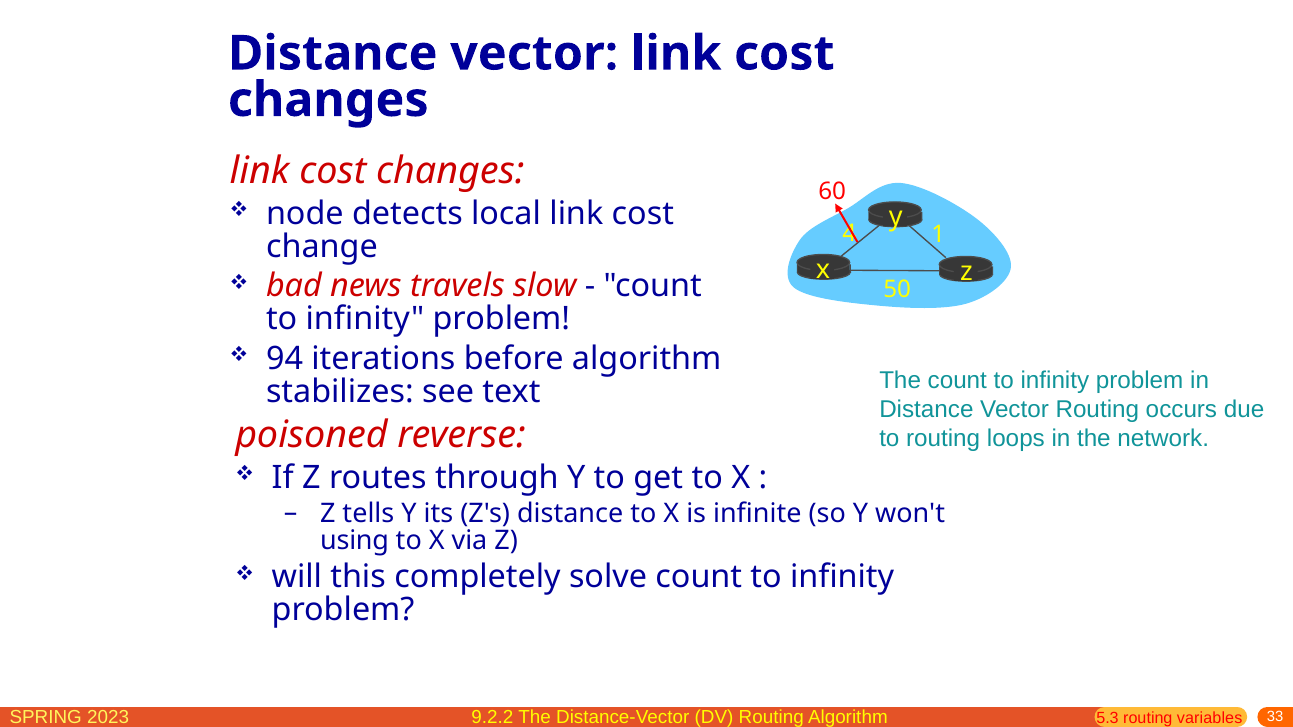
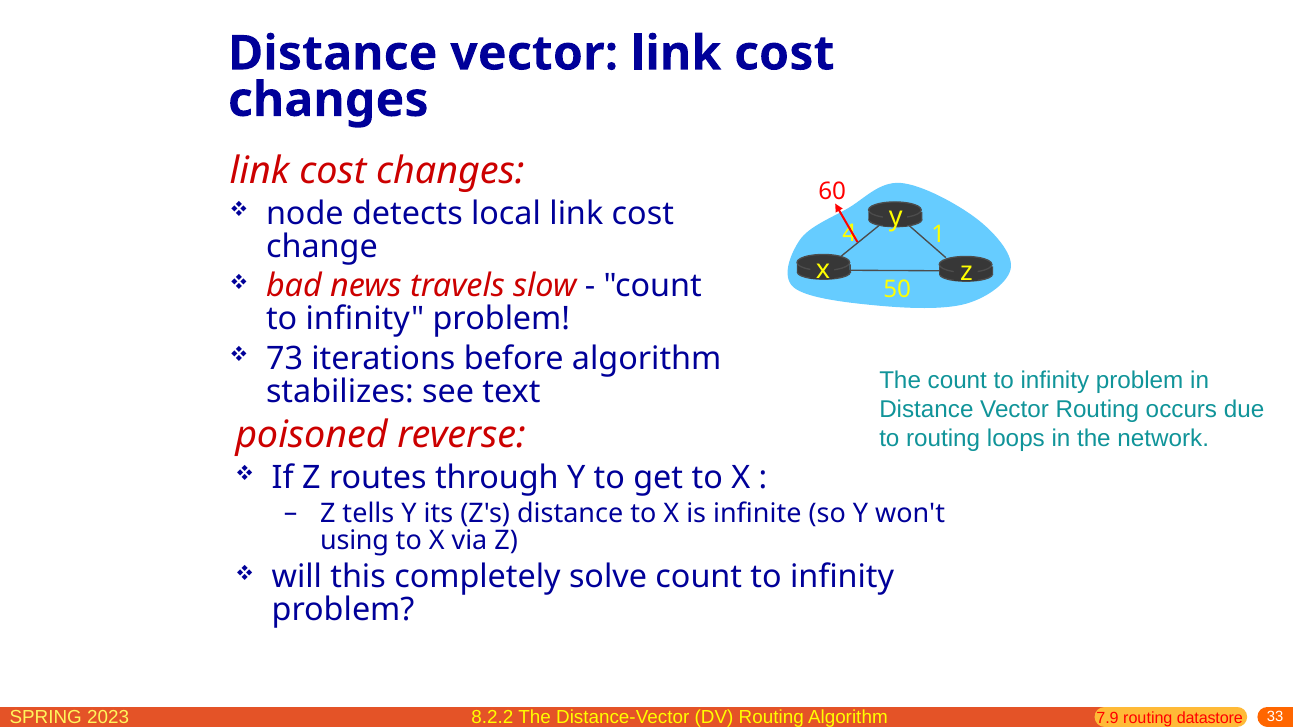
94: 94 -> 73
9.2.2: 9.2.2 -> 8.2.2
5.3: 5.3 -> 7.9
variables: variables -> datastore
